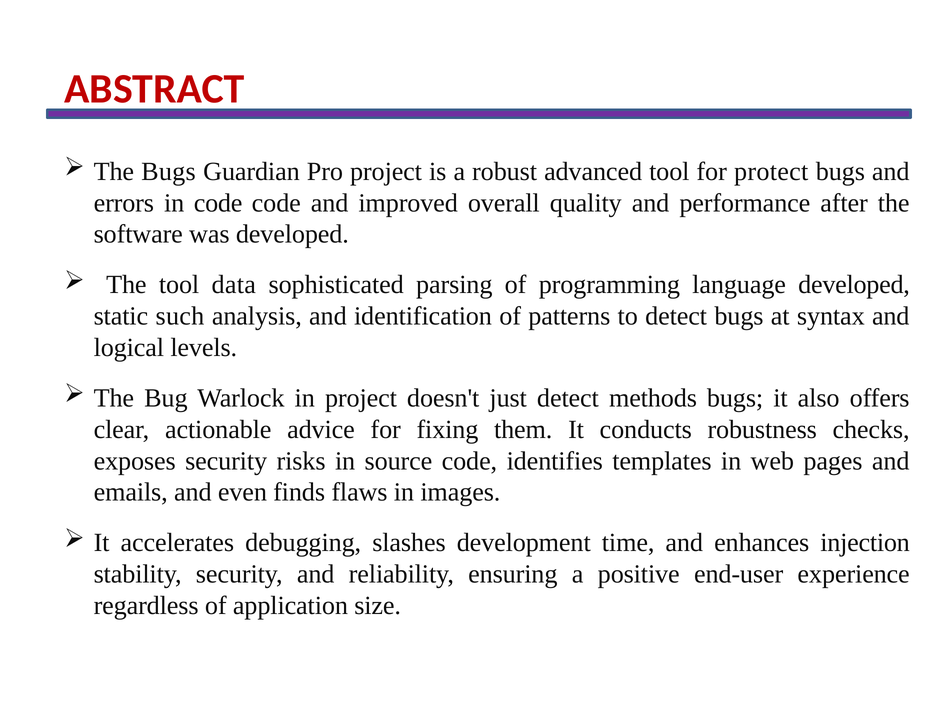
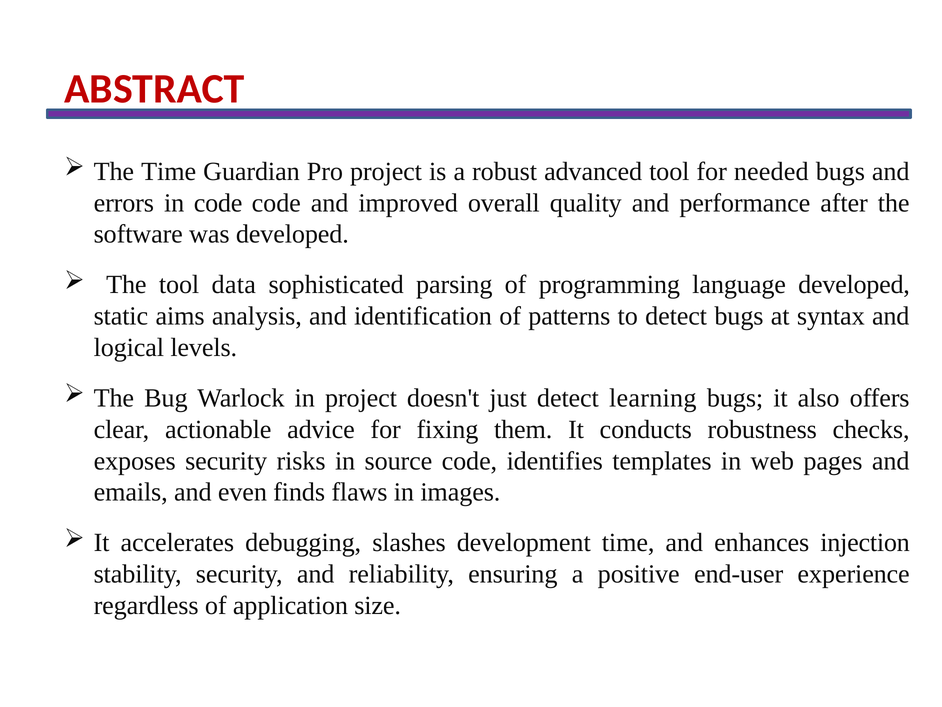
The Bugs: Bugs -> Time
protect: protect -> needed
such: such -> aims
methods: methods -> learning
